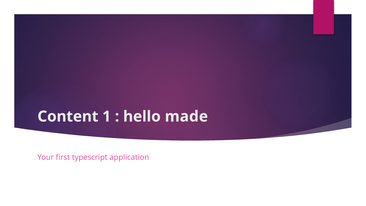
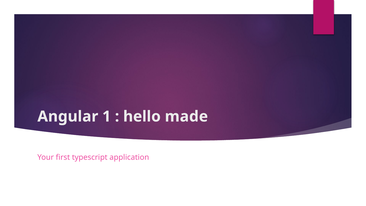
Content: Content -> Angular
